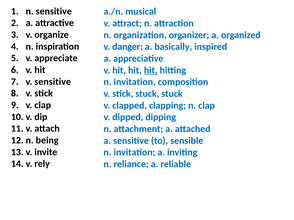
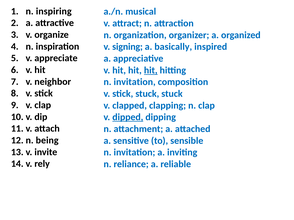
n sensitive: sensitive -> inspiring
danger: danger -> signing
v sensitive: sensitive -> neighbor
dipped underline: none -> present
